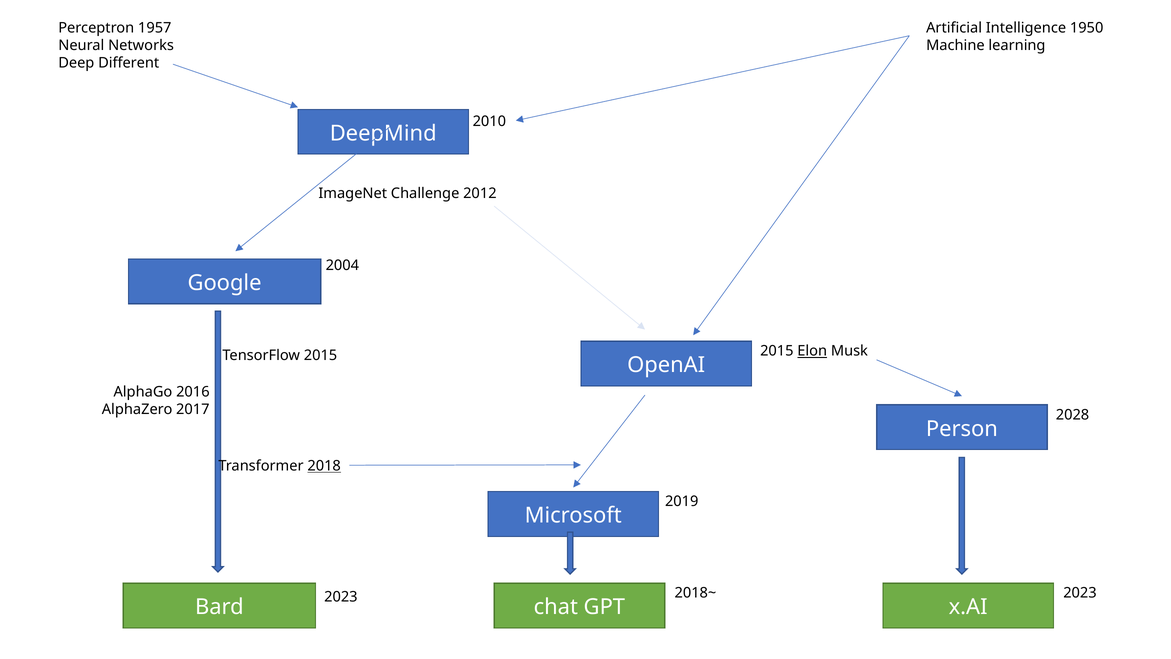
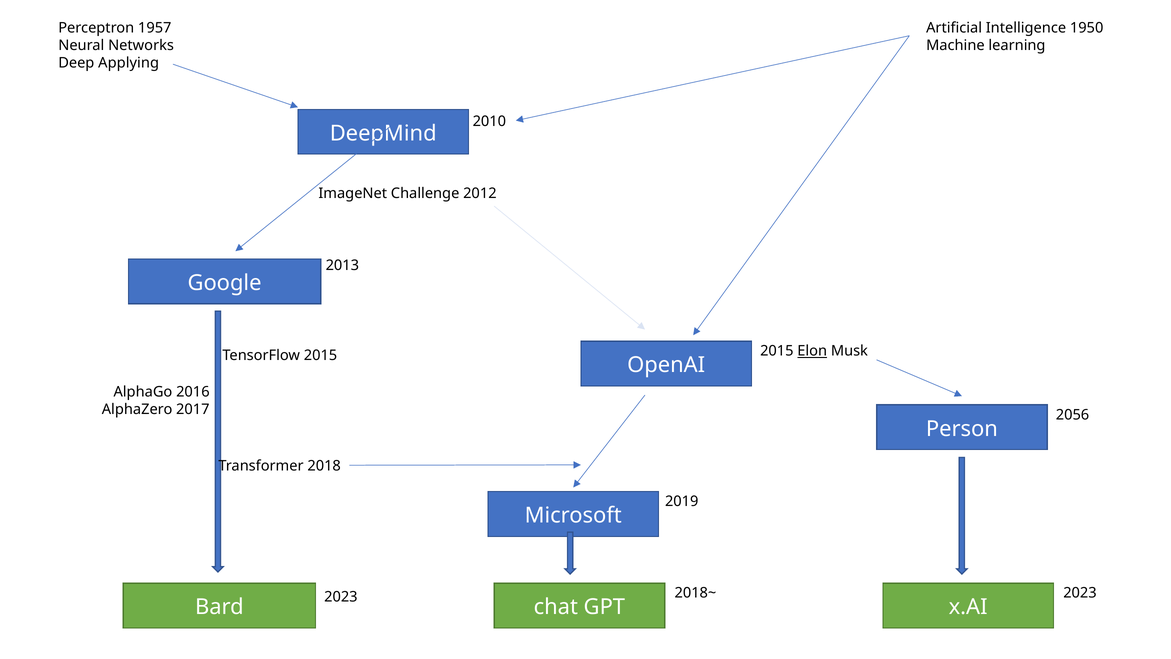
Different: Different -> Applying
2004: 2004 -> 2013
2028: 2028 -> 2056
2018 underline: present -> none
